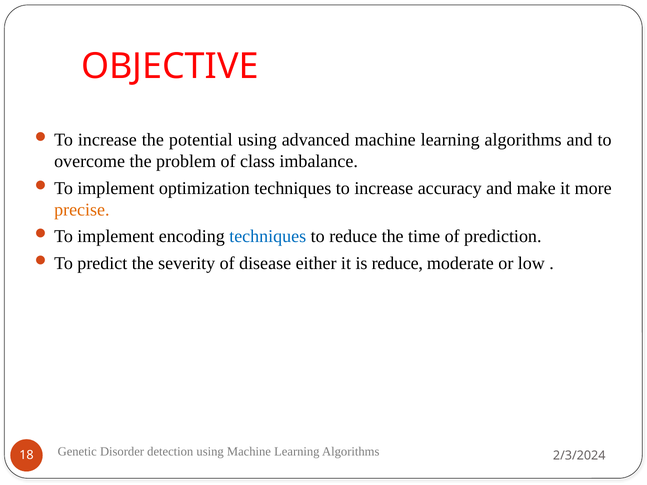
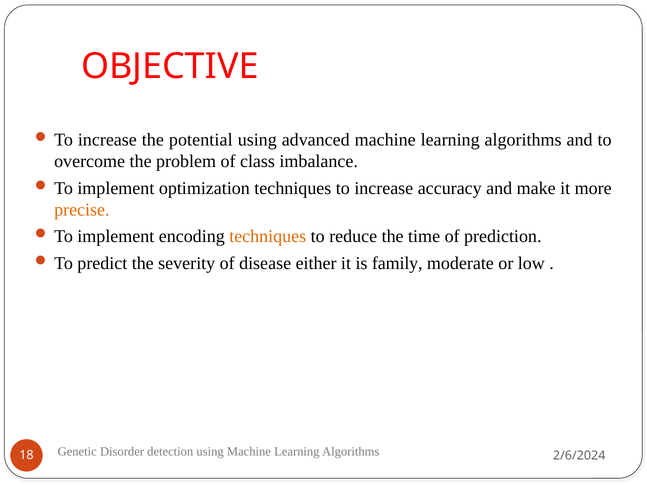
techniques at (268, 237) colour: blue -> orange
is reduce: reduce -> family
2/3/2024: 2/3/2024 -> 2/6/2024
